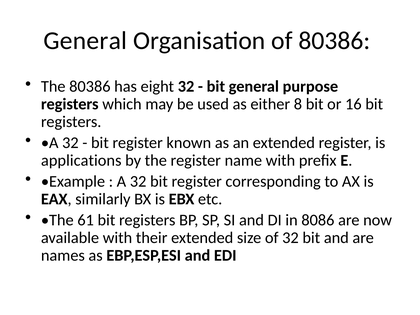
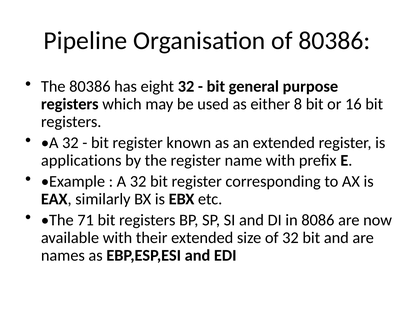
General at (85, 41): General -> Pipeline
61: 61 -> 71
